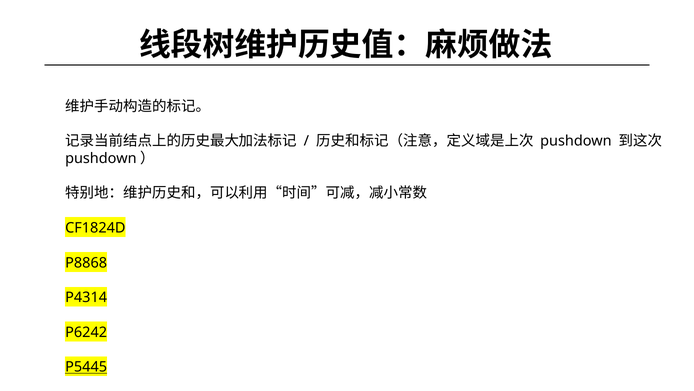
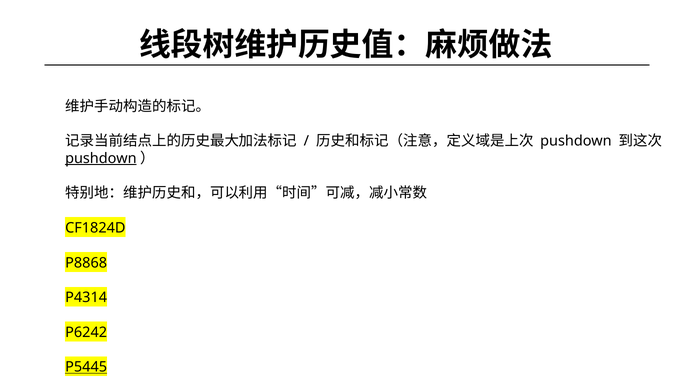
pushdown at (101, 158) underline: none -> present
